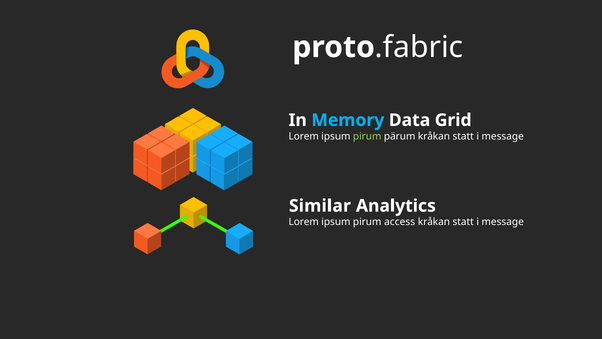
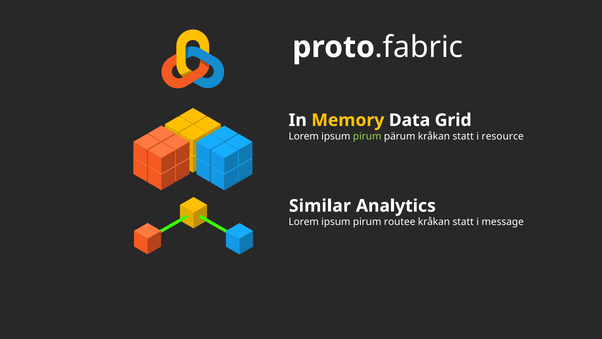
Memory colour: light blue -> yellow
message at (503, 136): message -> resource
access: access -> routee
